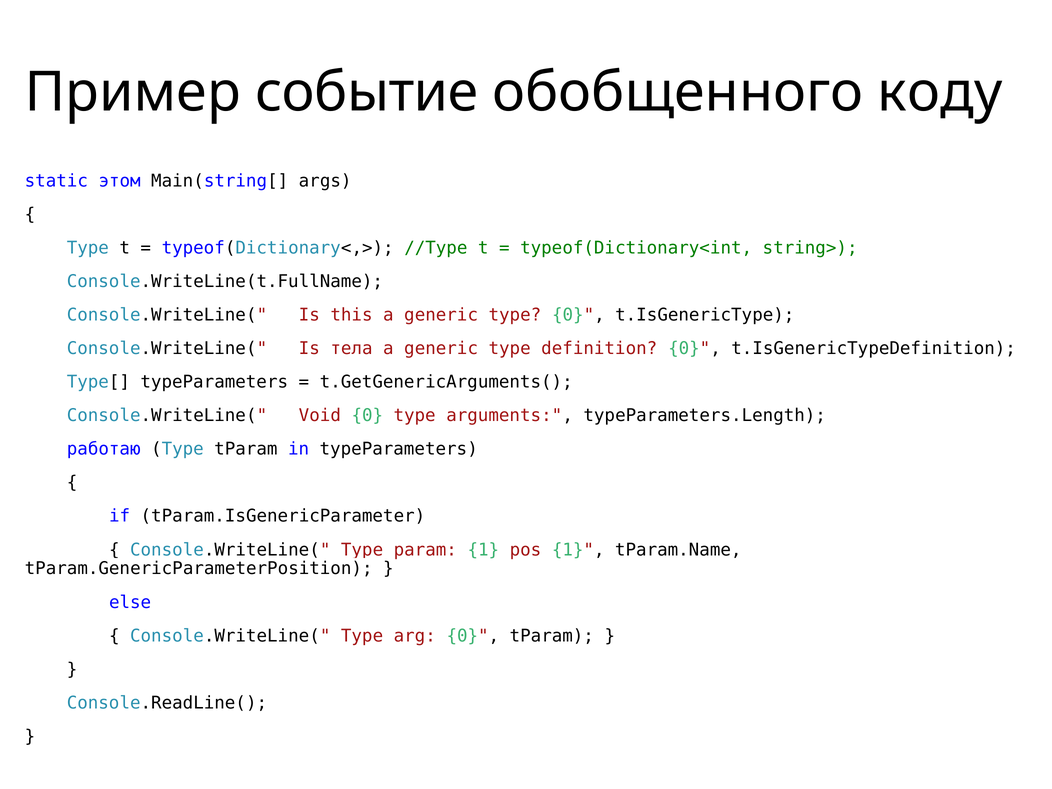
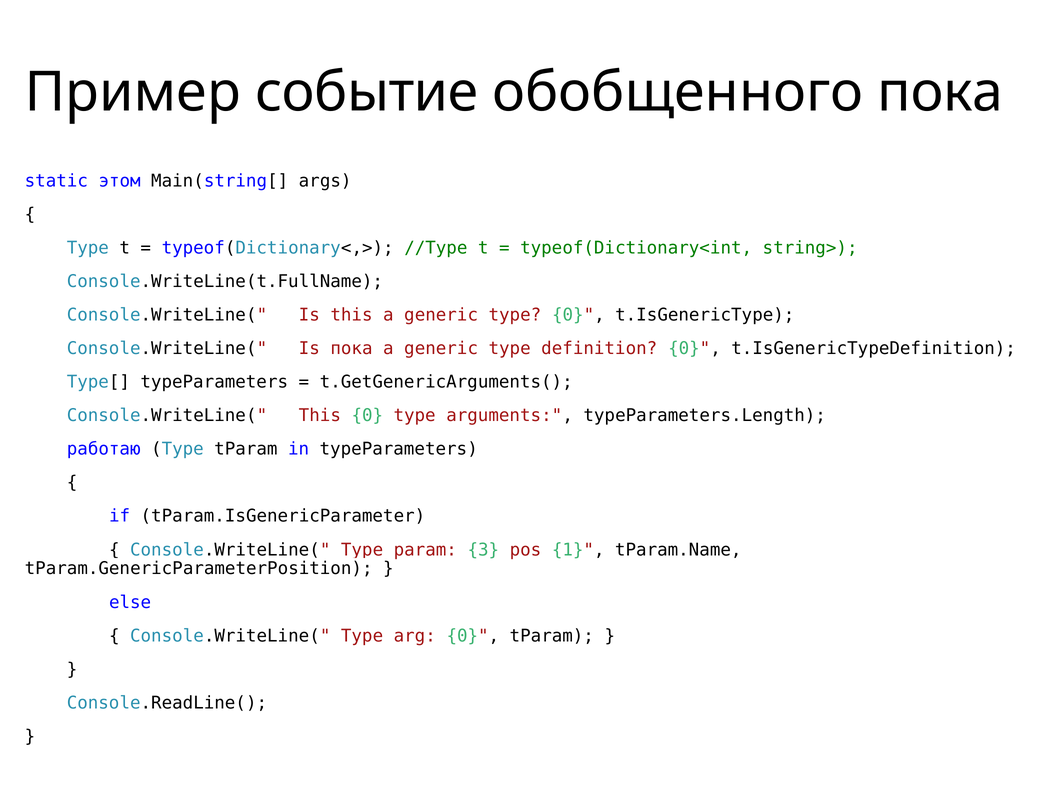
обобщенного коду: коду -> пока
Is тела: тела -> пока
Console.WriteLine( Void: Void -> This
param 1: 1 -> 3
